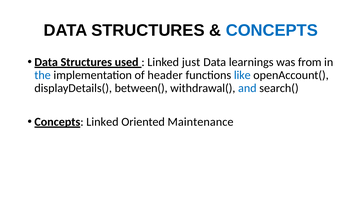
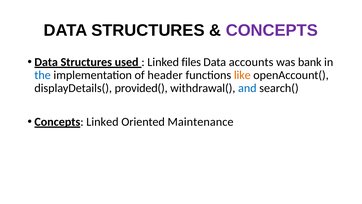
CONCEPTS at (272, 30) colour: blue -> purple
just: just -> files
learnings: learnings -> accounts
from: from -> bank
like colour: blue -> orange
between(: between( -> provided(
